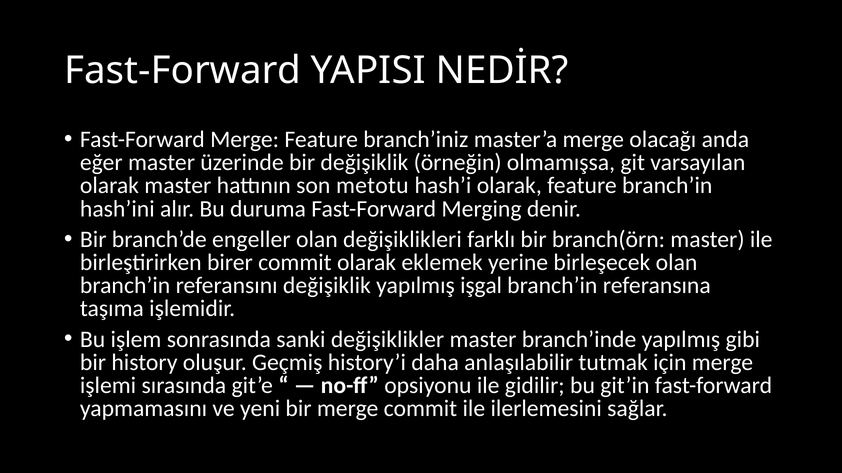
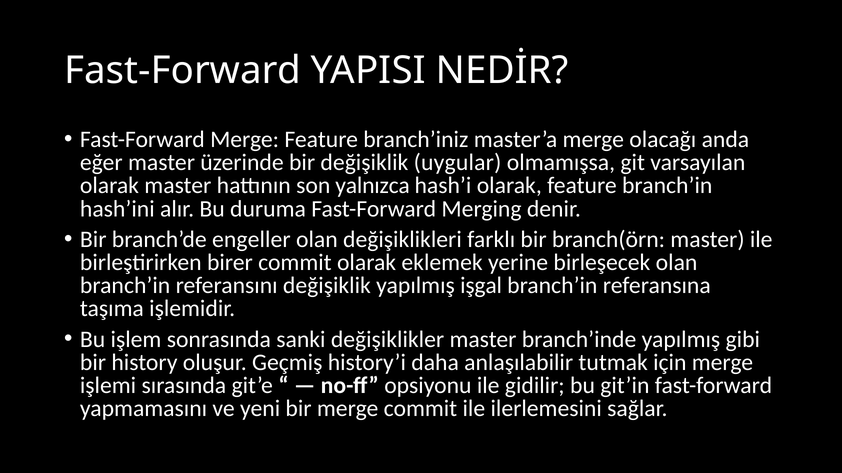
örneğin: örneğin -> uygular
metotu: metotu -> yalnızca
